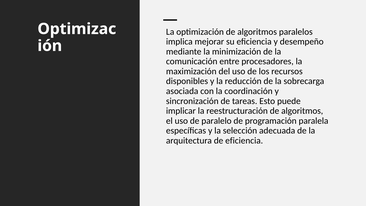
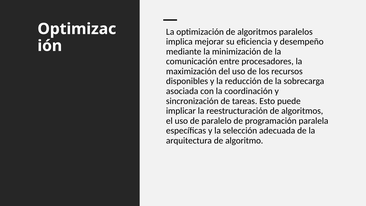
de eficiencia: eficiencia -> algoritmo
